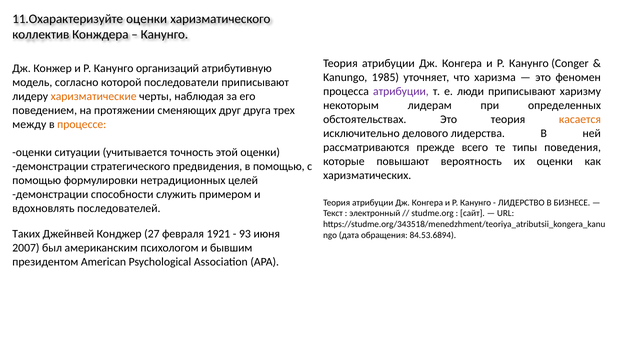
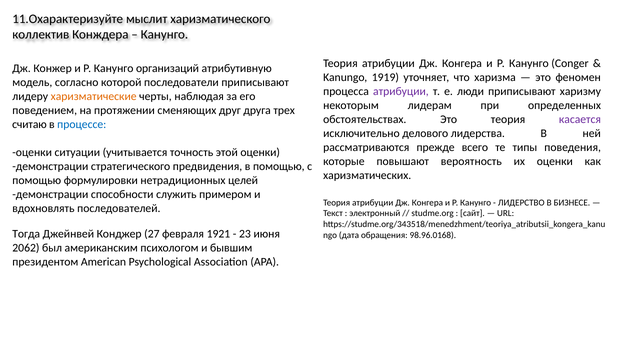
11.Охарактеризуйте оценки: оценки -> мыслит
1985: 1985 -> 1919
касается colour: orange -> purple
между: между -> считаю
процессе colour: orange -> blue
Таких: Таких -> Тогда
93: 93 -> 23
84.53.6894: 84.53.6894 -> 98.96.0168
2007: 2007 -> 2062
